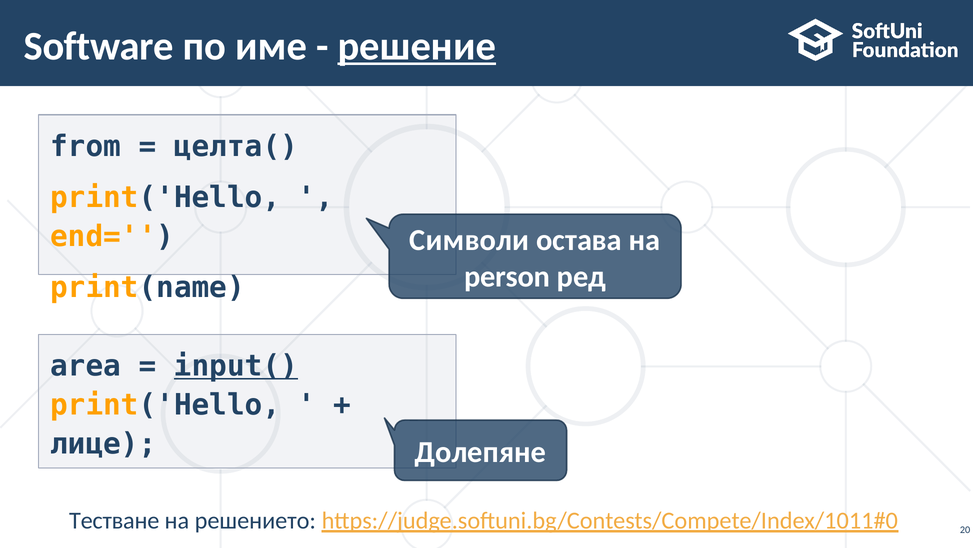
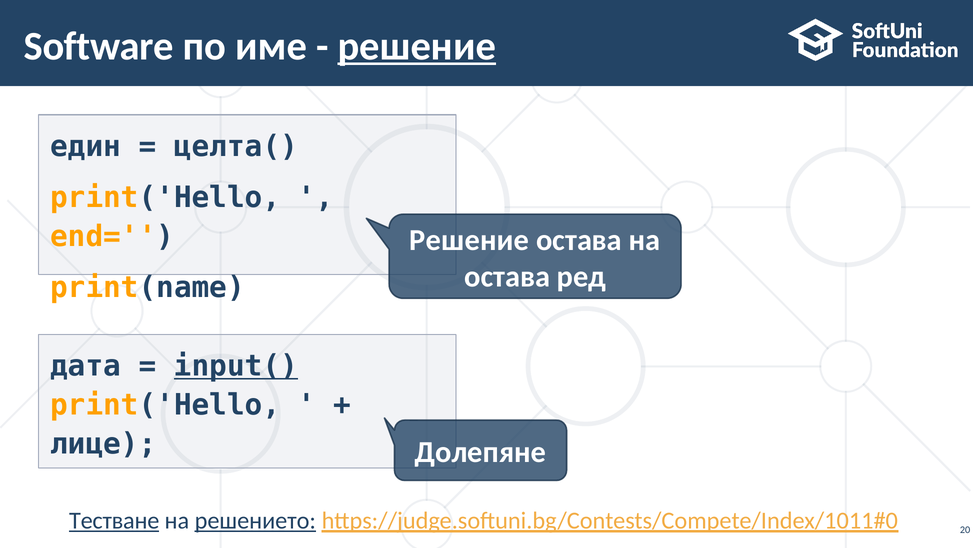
from: from -> един
Символи at (469, 240): Символи -> Решение
person at (507, 276): person -> остава
area: area -> дата
Тестване underline: none -> present
решението underline: none -> present
